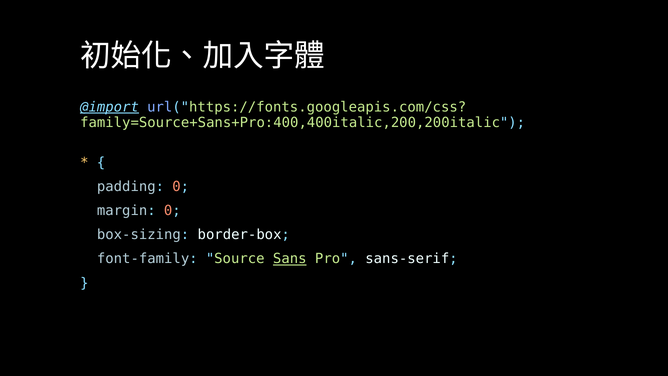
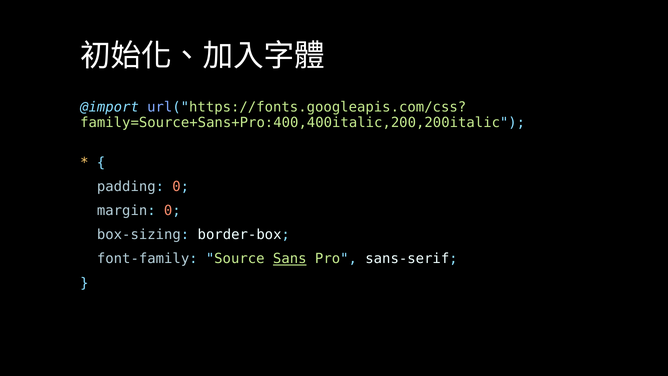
@import underline: present -> none
